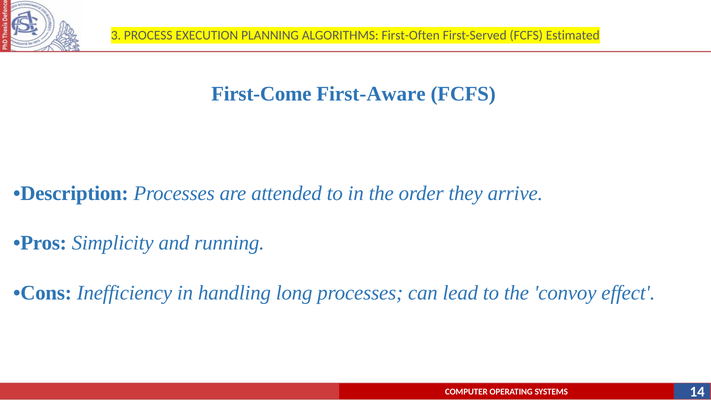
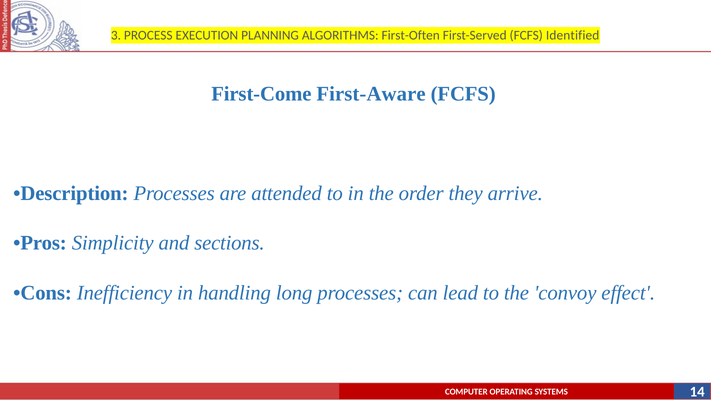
Estimated: Estimated -> Identified
running: running -> sections
